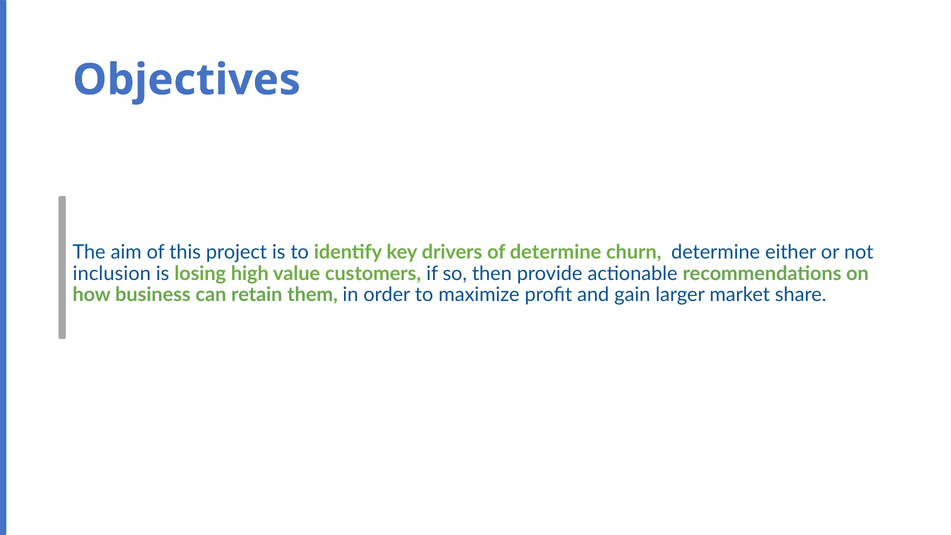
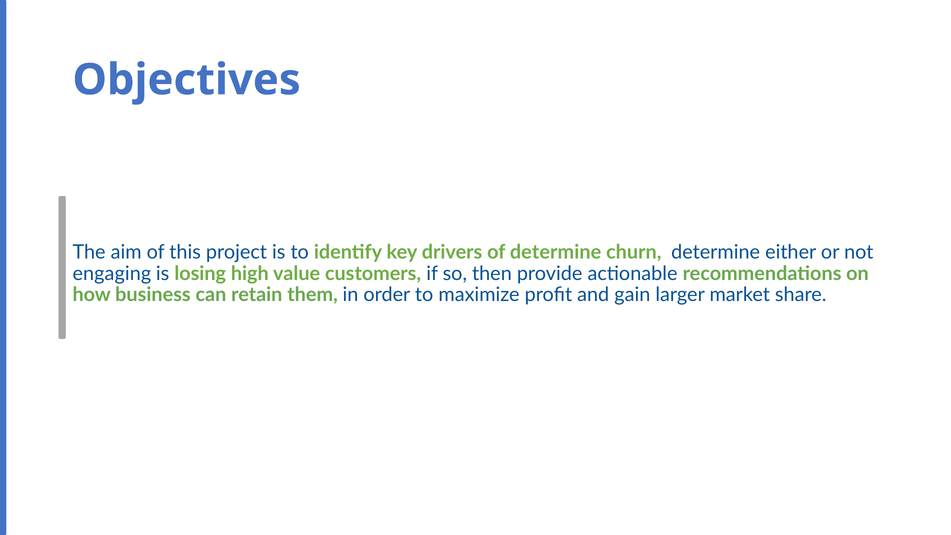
inclusion: inclusion -> engaging
